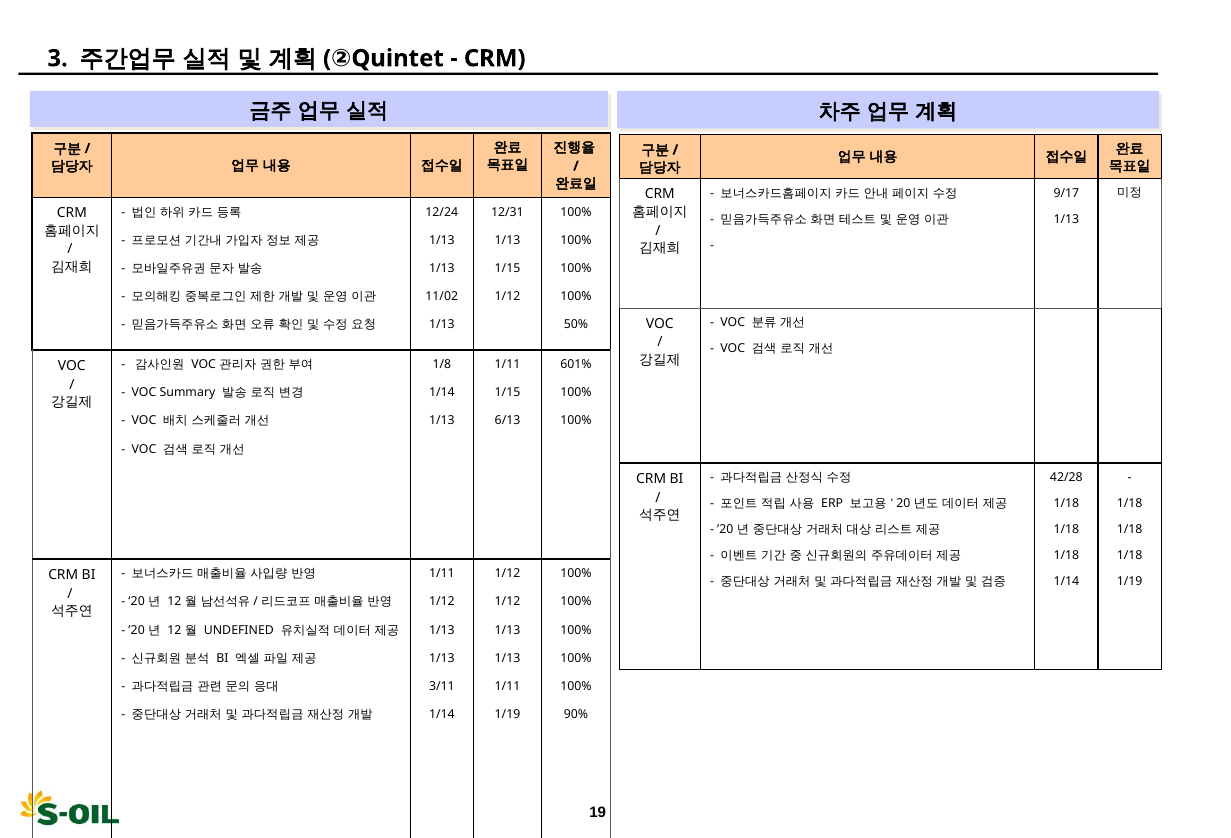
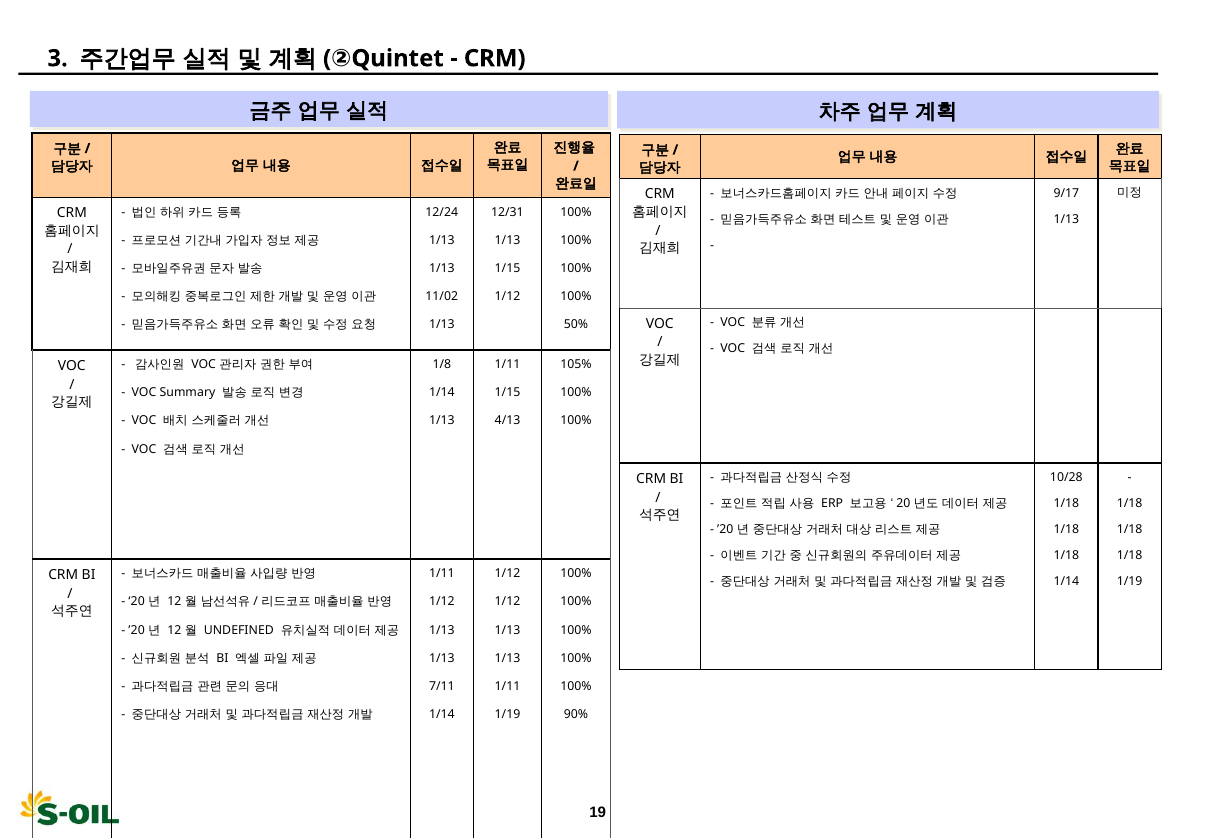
601%: 601% -> 105%
6/13: 6/13 -> 4/13
42/28: 42/28 -> 10/28
3/11: 3/11 -> 7/11
